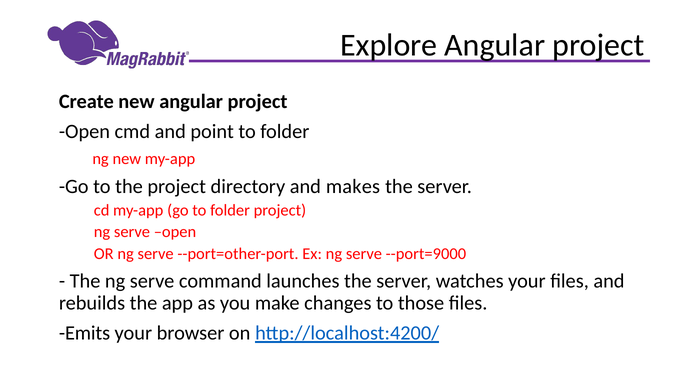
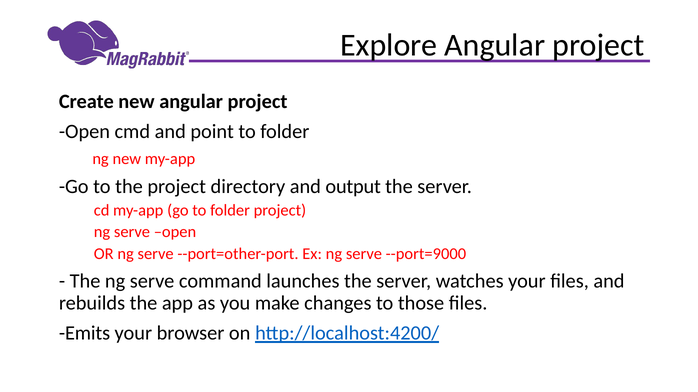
makes: makes -> output
